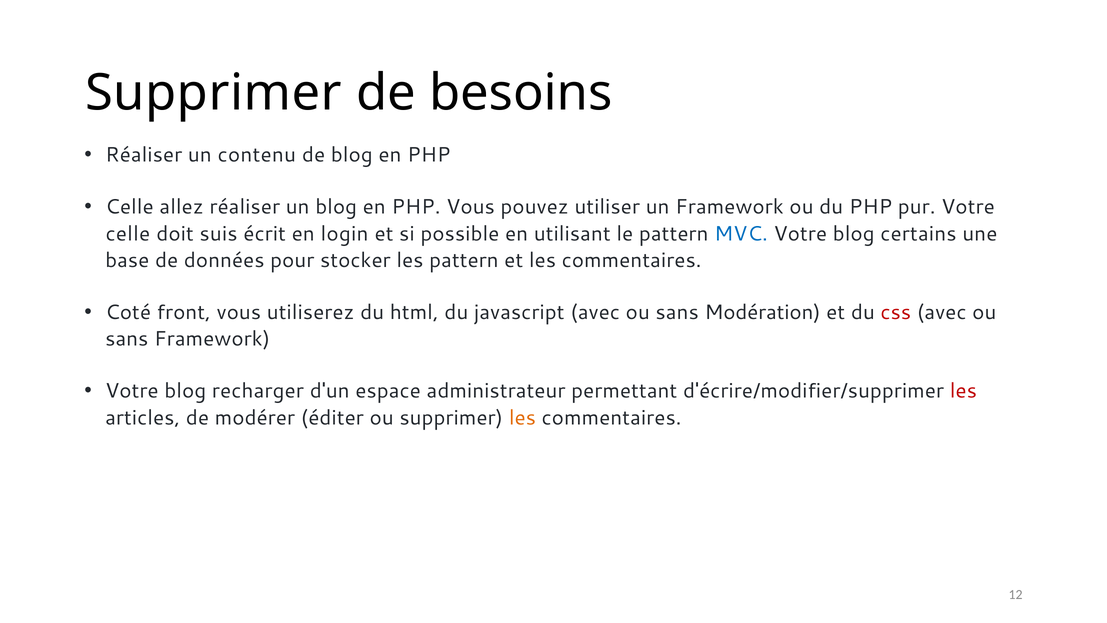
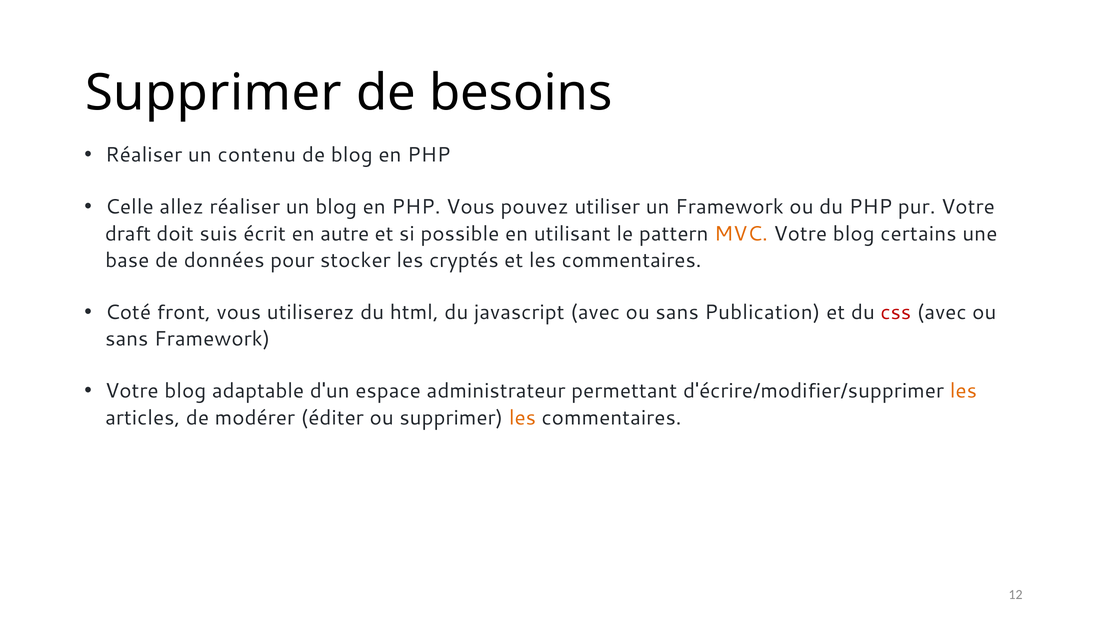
celle at (128, 234): celle -> draft
login: login -> autre
MVC colour: blue -> orange
les pattern: pattern -> cryptés
Modération: Modération -> Publication
recharger: recharger -> adaptable
les at (963, 391) colour: red -> orange
